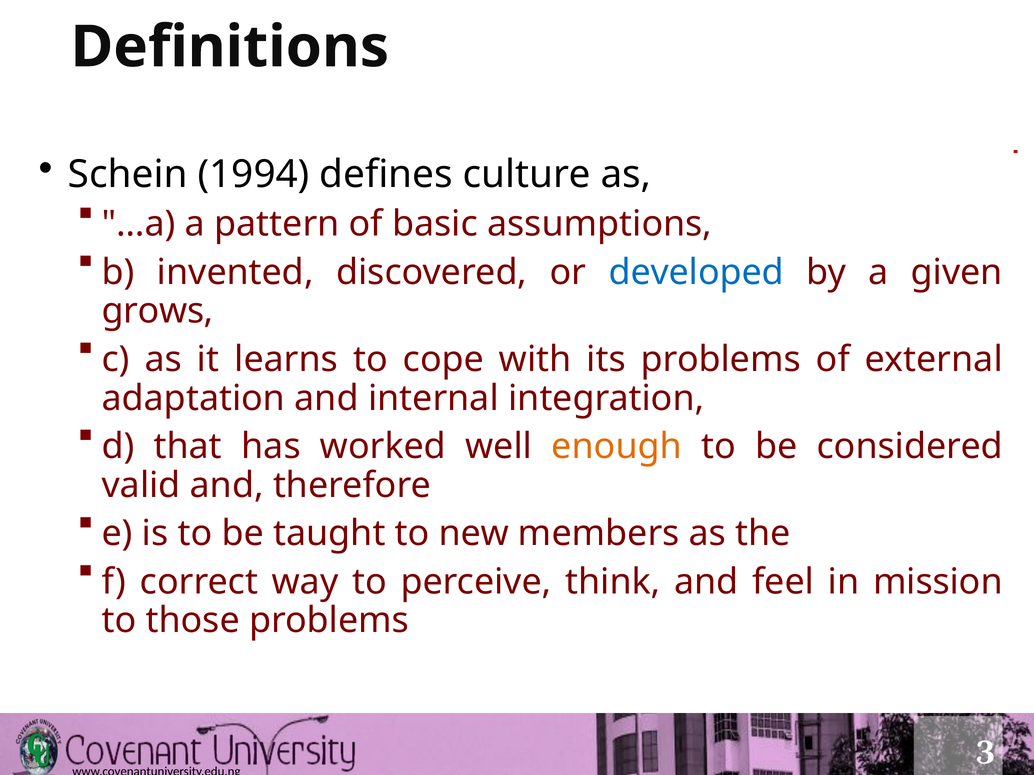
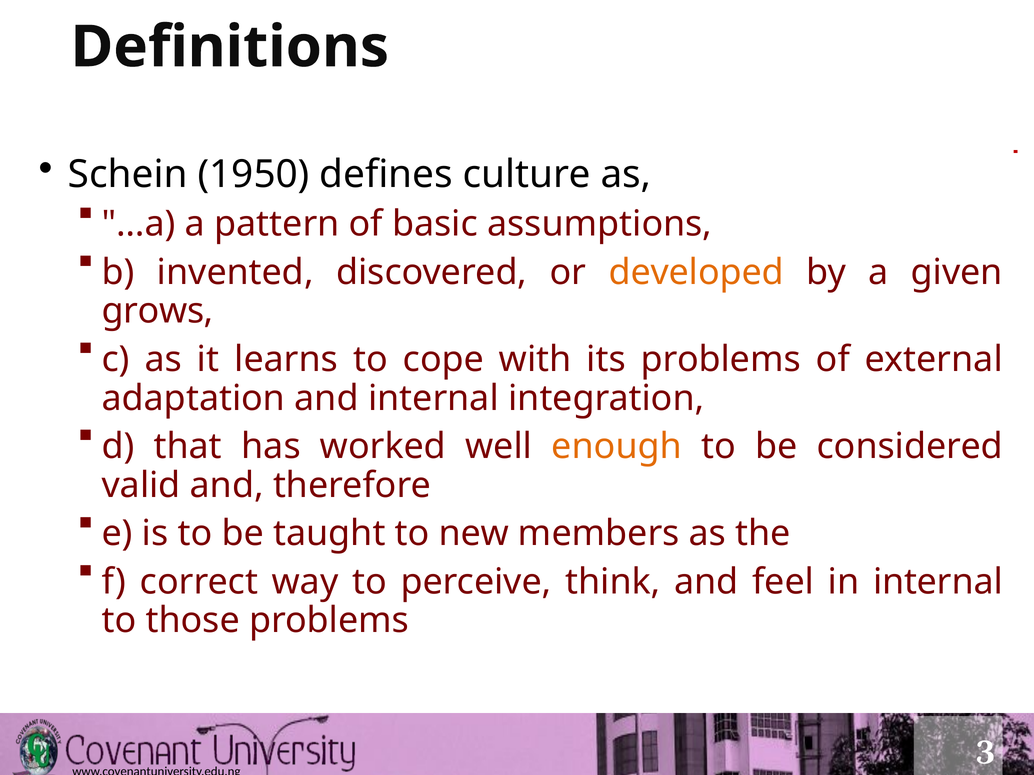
1994: 1994 -> 1950
developed colour: blue -> orange
in mission: mission -> internal
